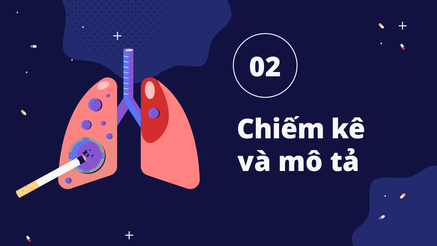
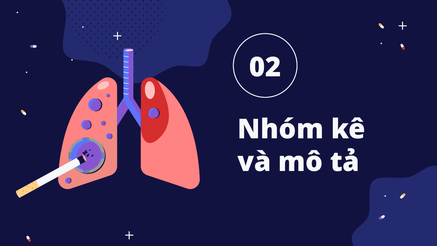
Chiếm: Chiếm -> Nhóm
